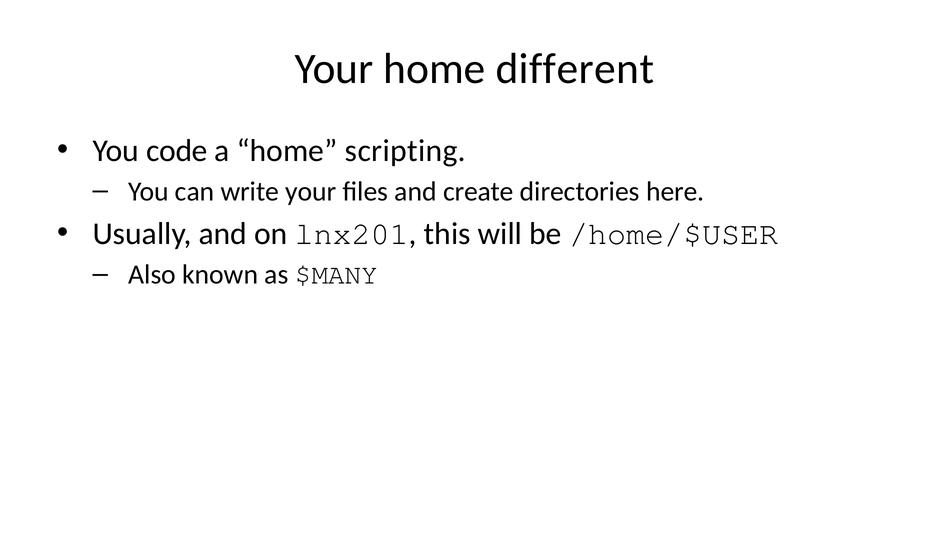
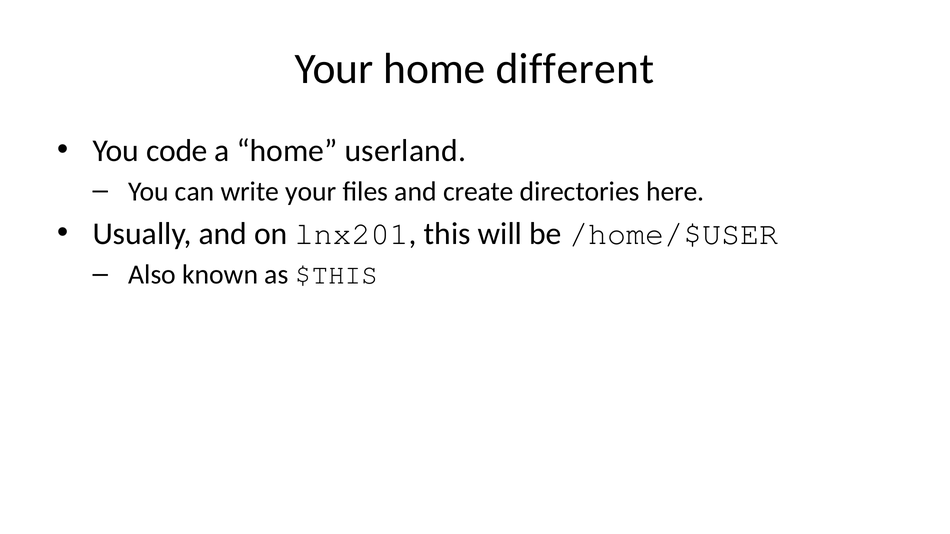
scripting: scripting -> userland
$MANY: $MANY -> $THIS
